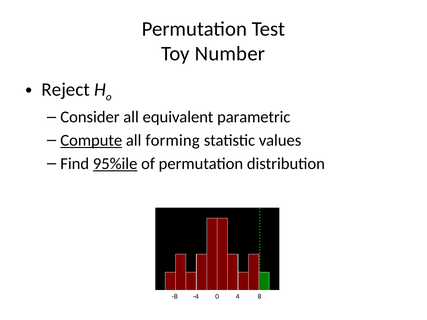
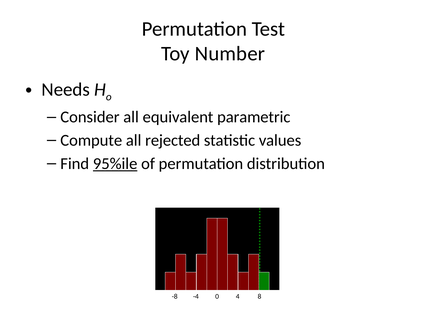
Reject: Reject -> Needs
Compute underline: present -> none
forming: forming -> rejected
